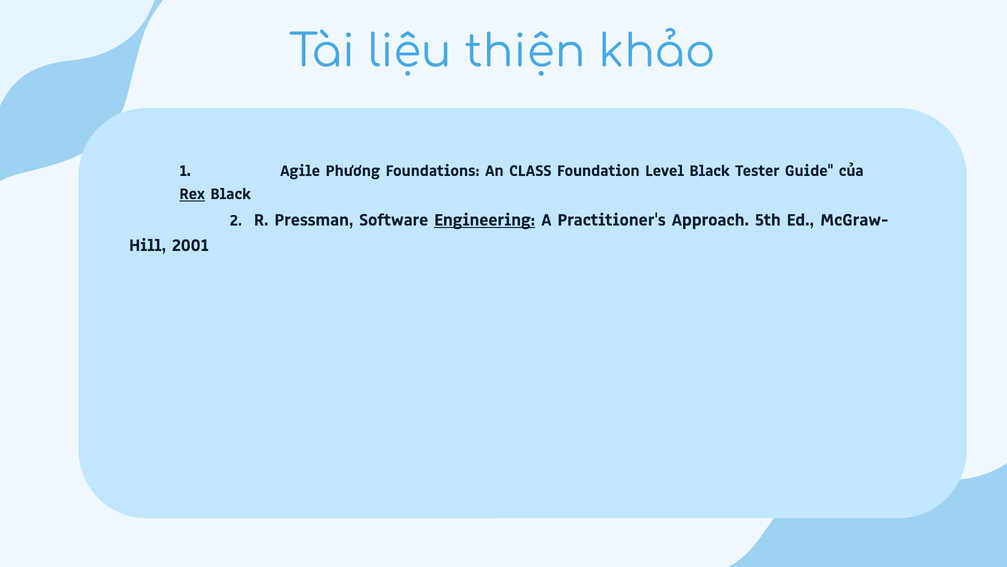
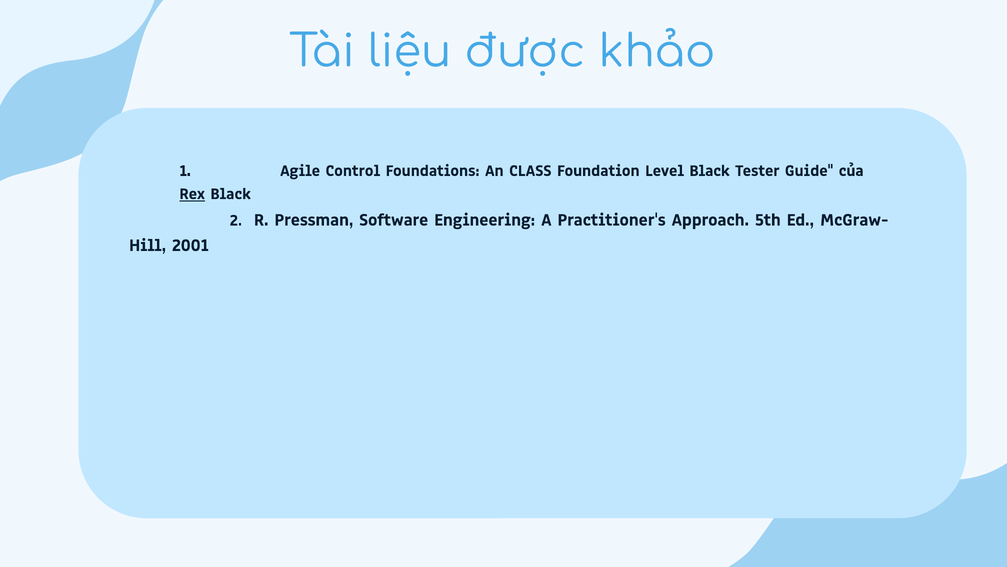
thiện: thiện -> được
Phương: Phương -> Control
Engineering underline: present -> none
